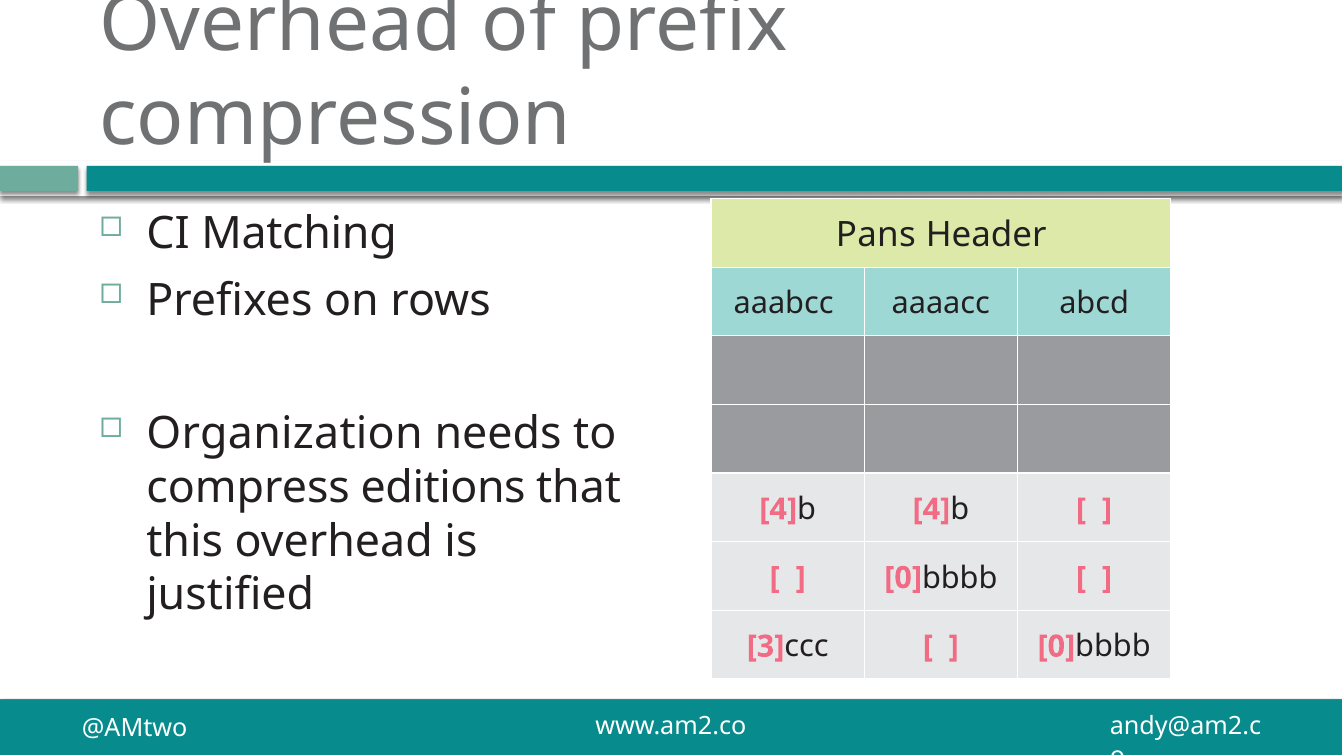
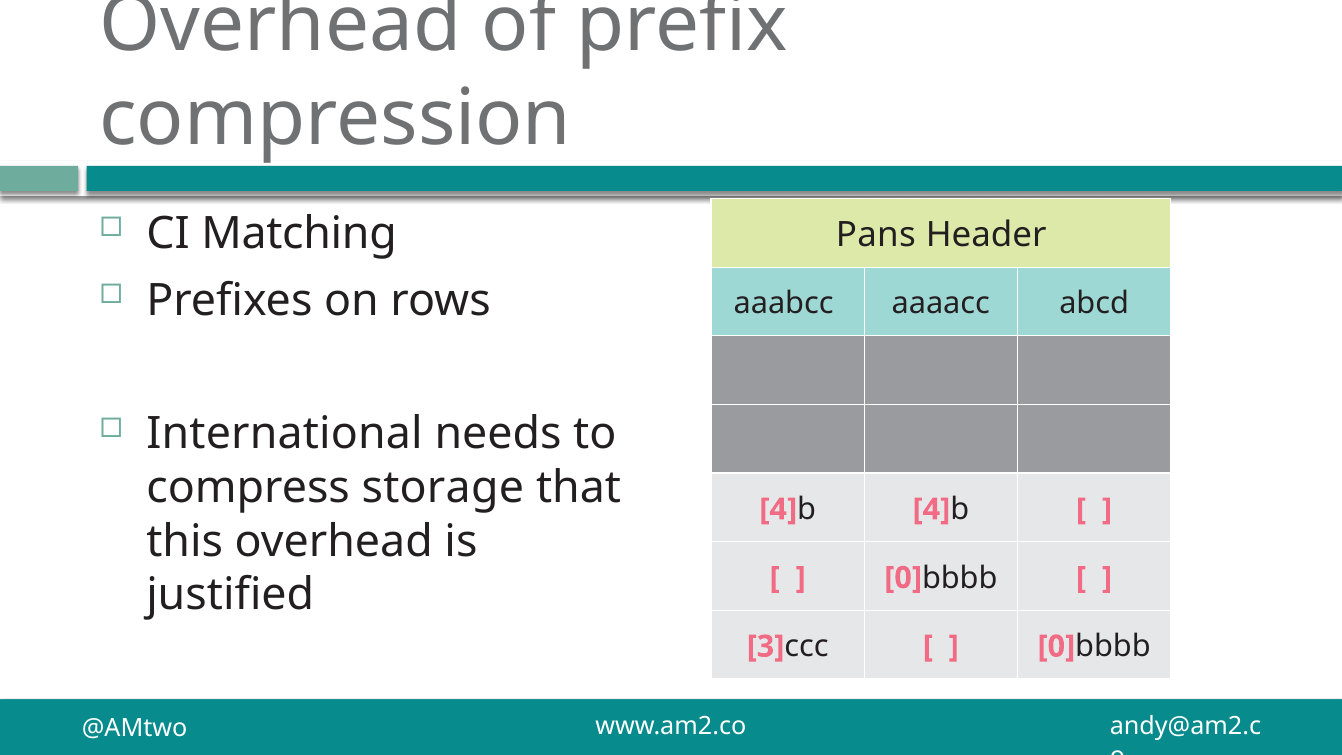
Organization: Organization -> International
editions: editions -> storage
